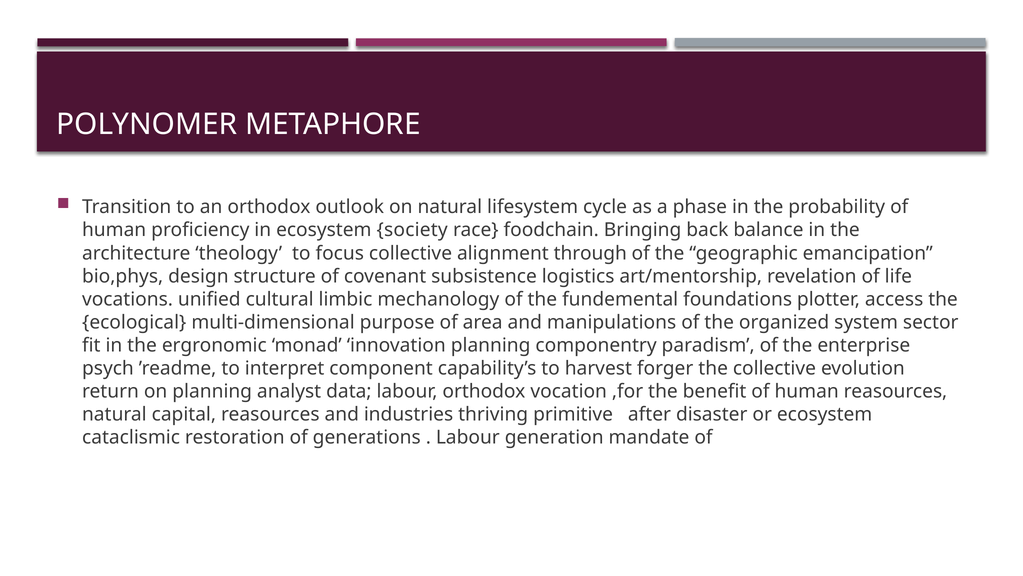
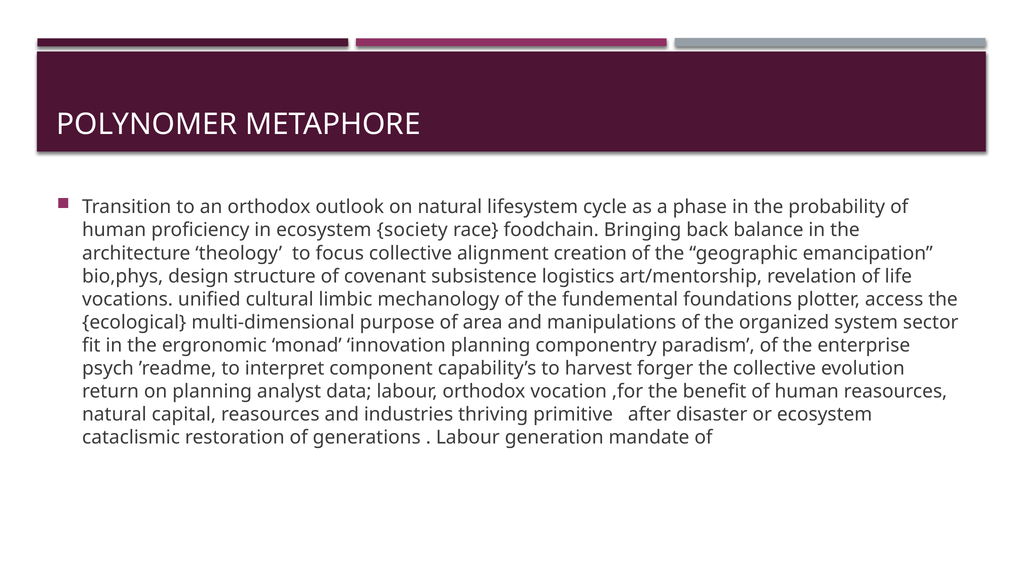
through: through -> creation
